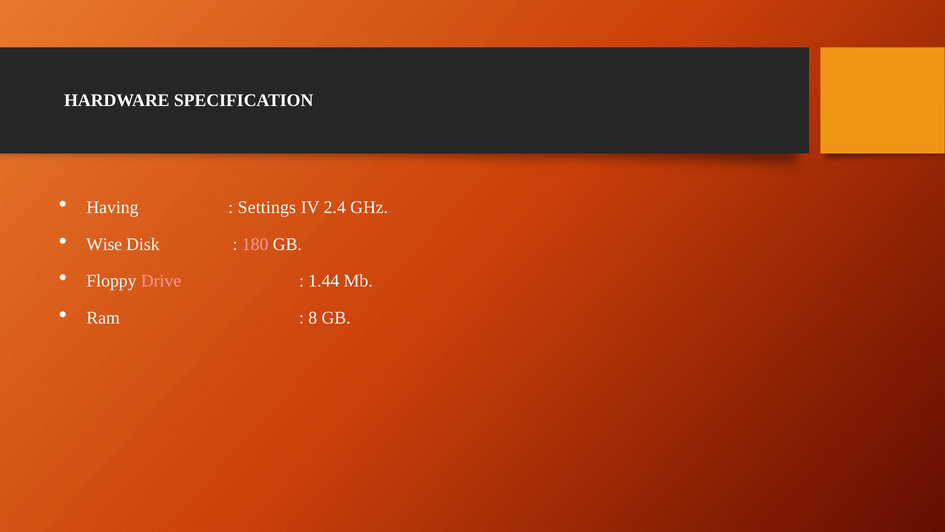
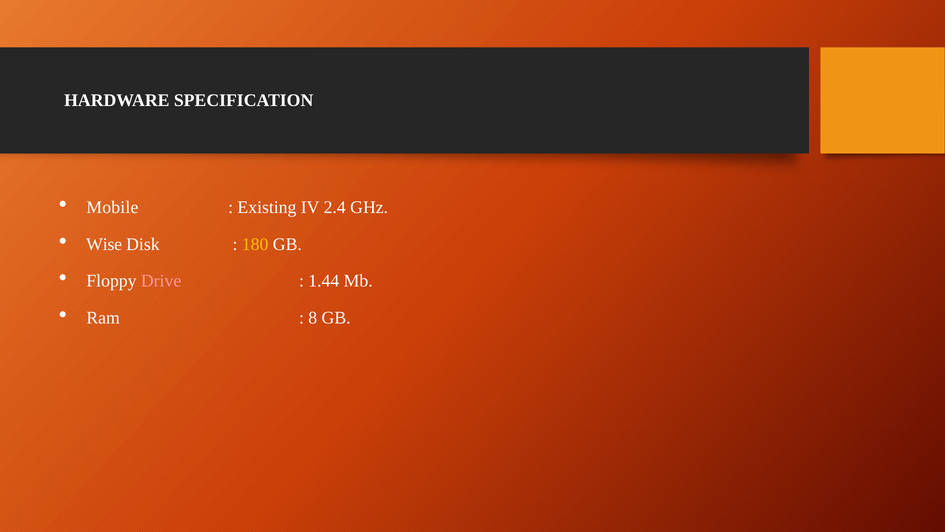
Having: Having -> Mobile
Settings: Settings -> Existing
180 colour: pink -> yellow
